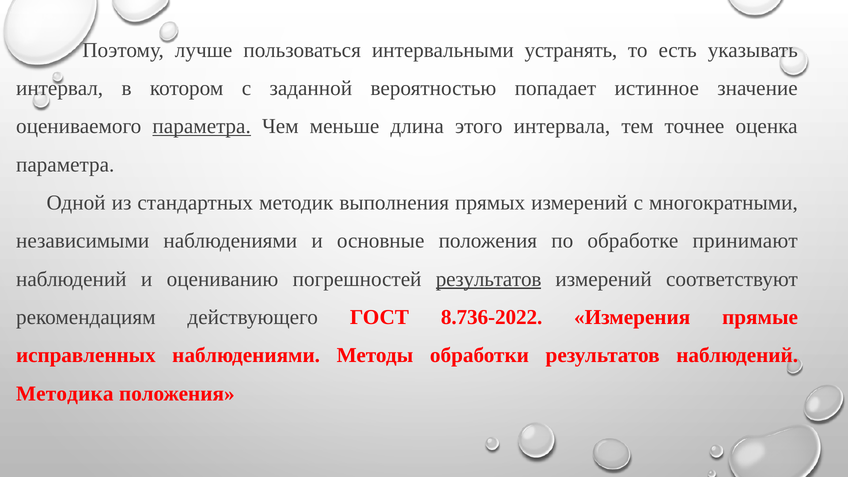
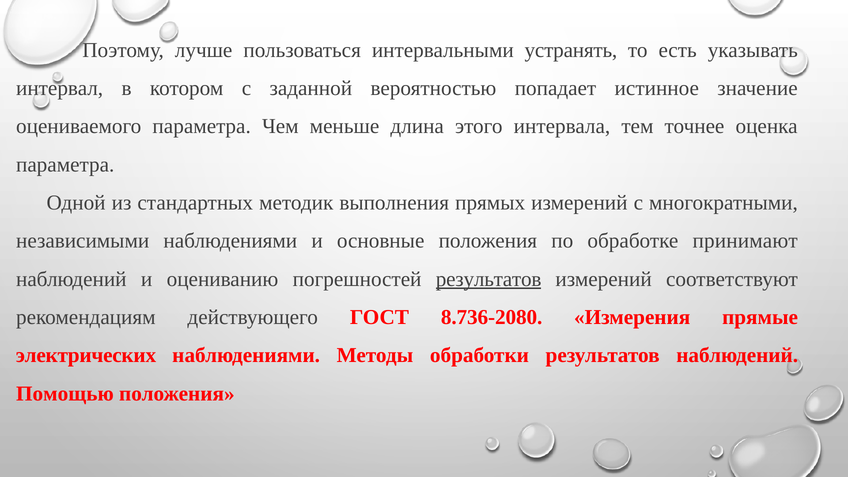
параметра at (202, 126) underline: present -> none
8.736-2022: 8.736-2022 -> 8.736-2080
исправленных: исправленных -> электрических
Методика: Методика -> Помощью
